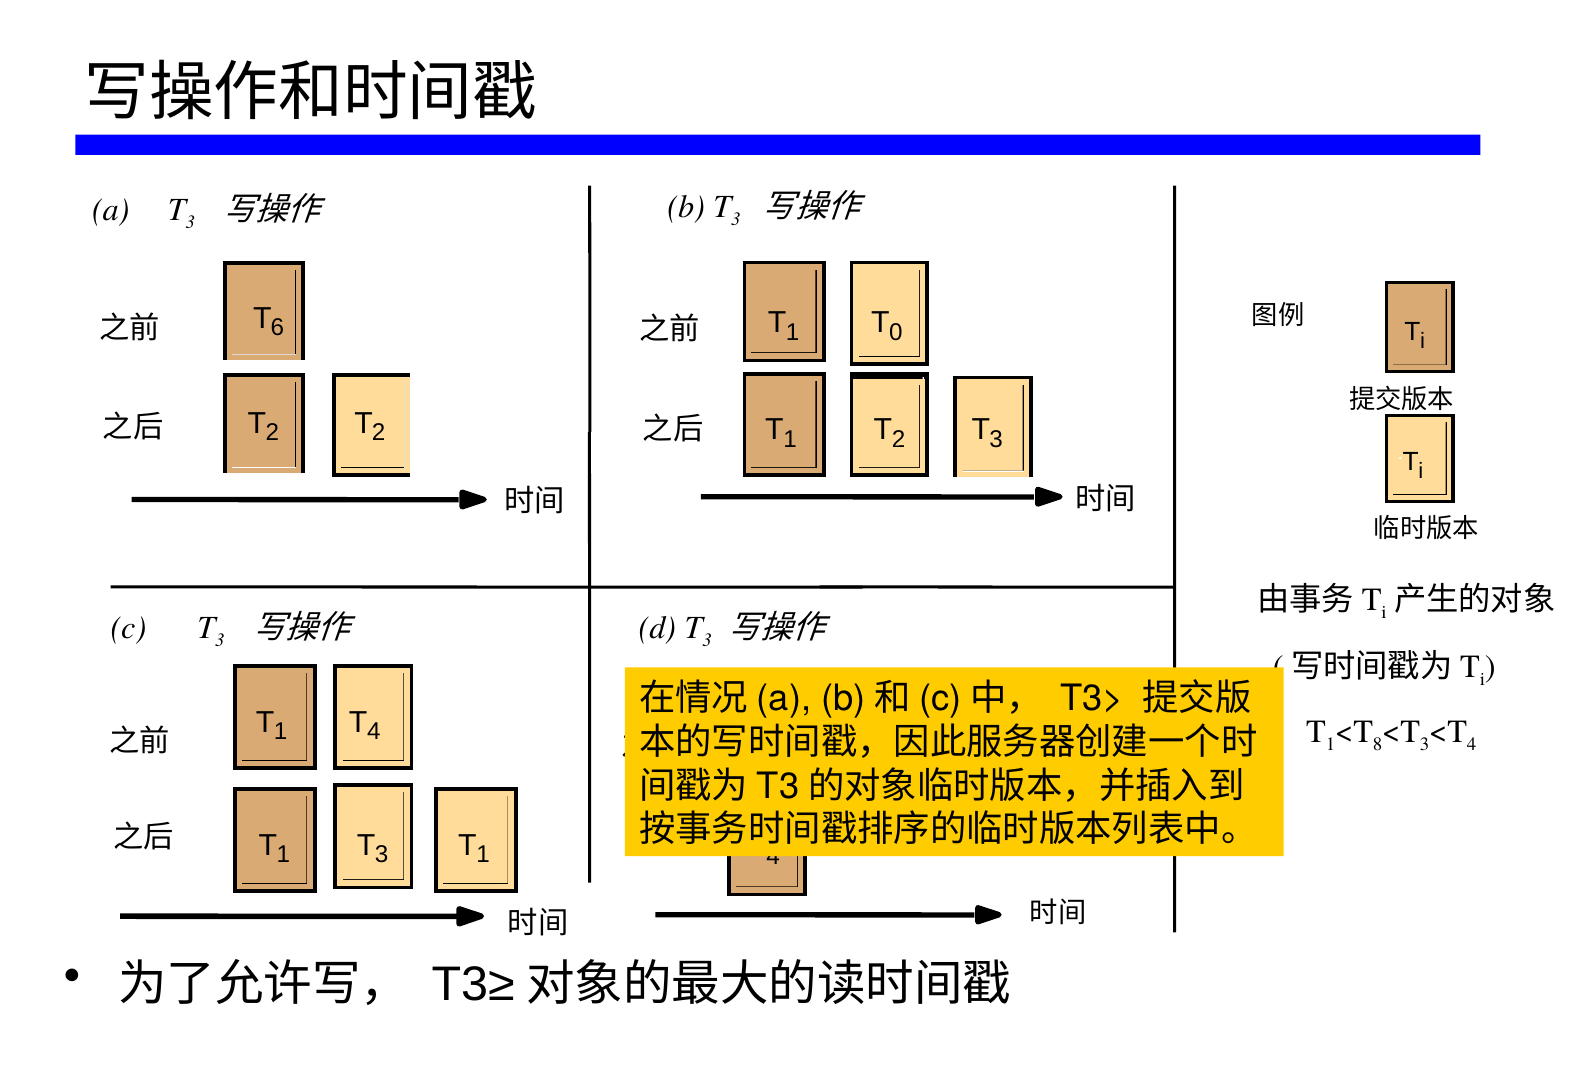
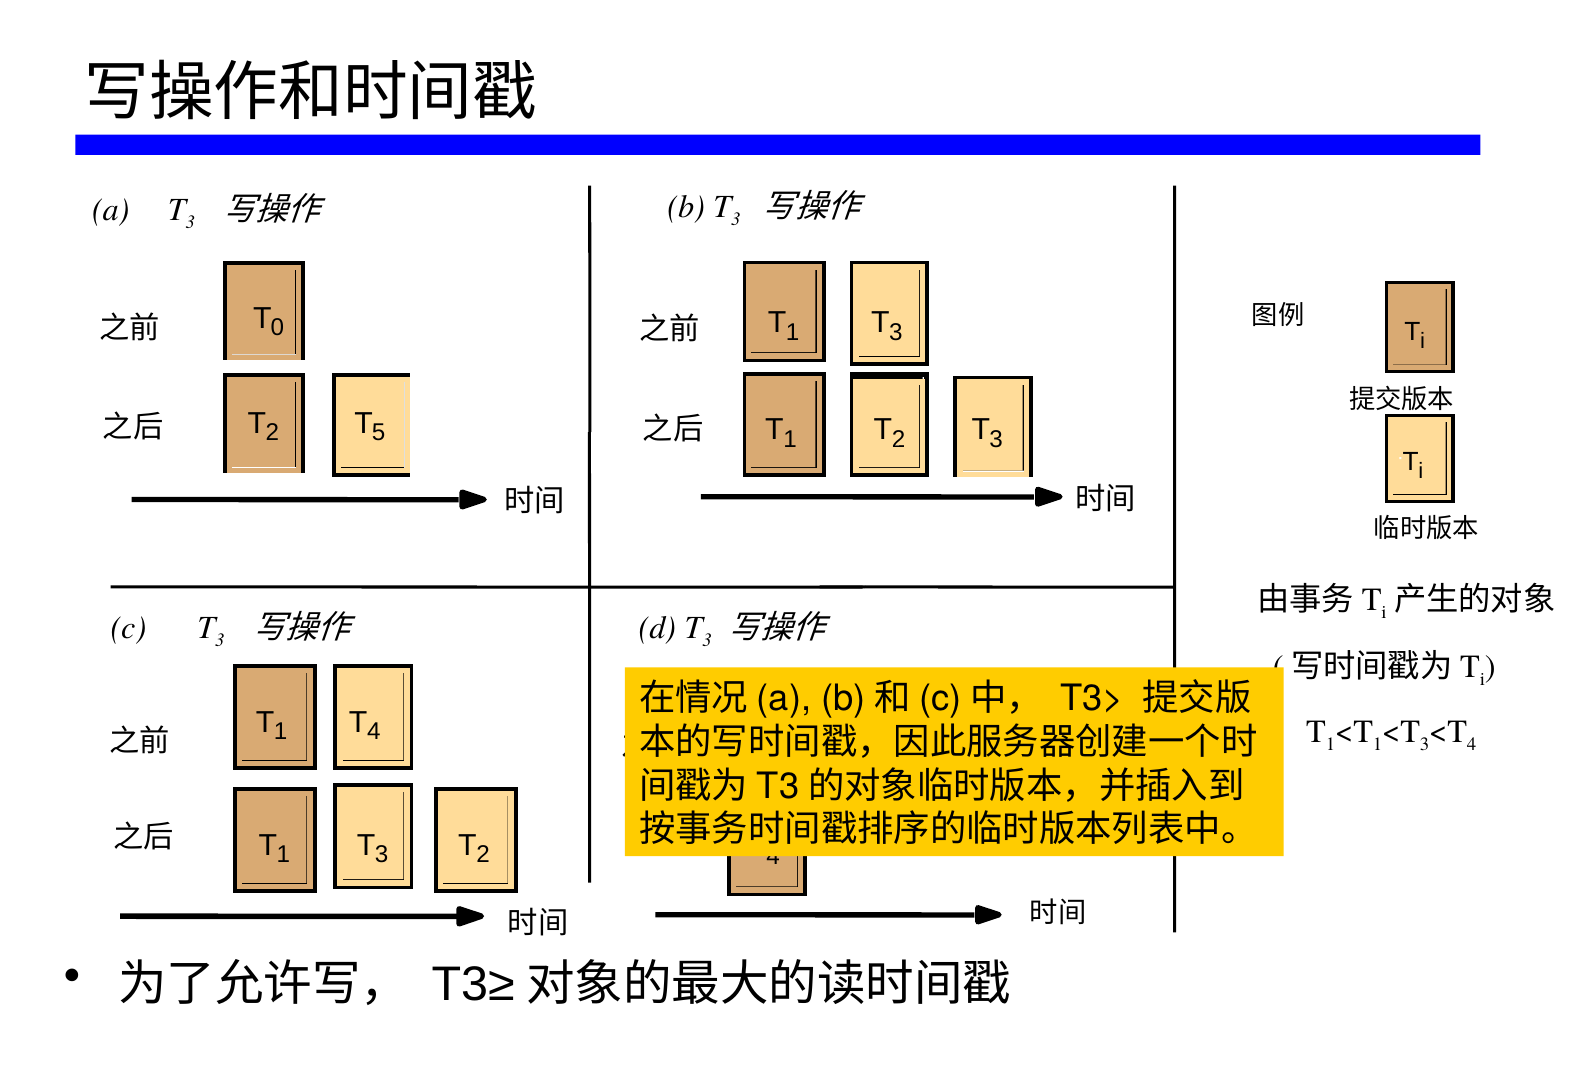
6: 6 -> 0
0 at (896, 332): 0 -> 3
2 T 2: 2 -> 5
8 at (1378, 744): 8 -> 1
1 at (483, 855): 1 -> 2
